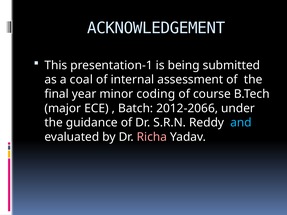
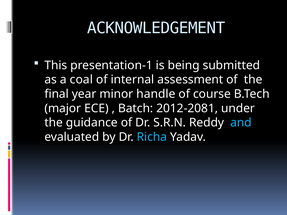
coding: coding -> handle
2012-2066: 2012-2066 -> 2012-2081
Richa colour: pink -> light blue
